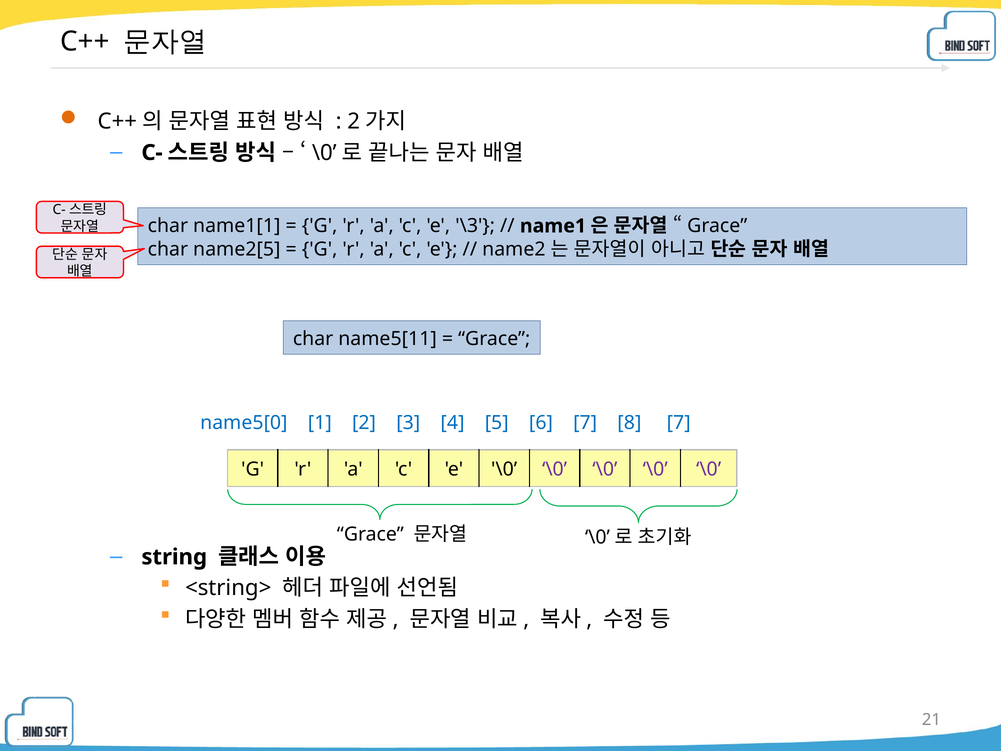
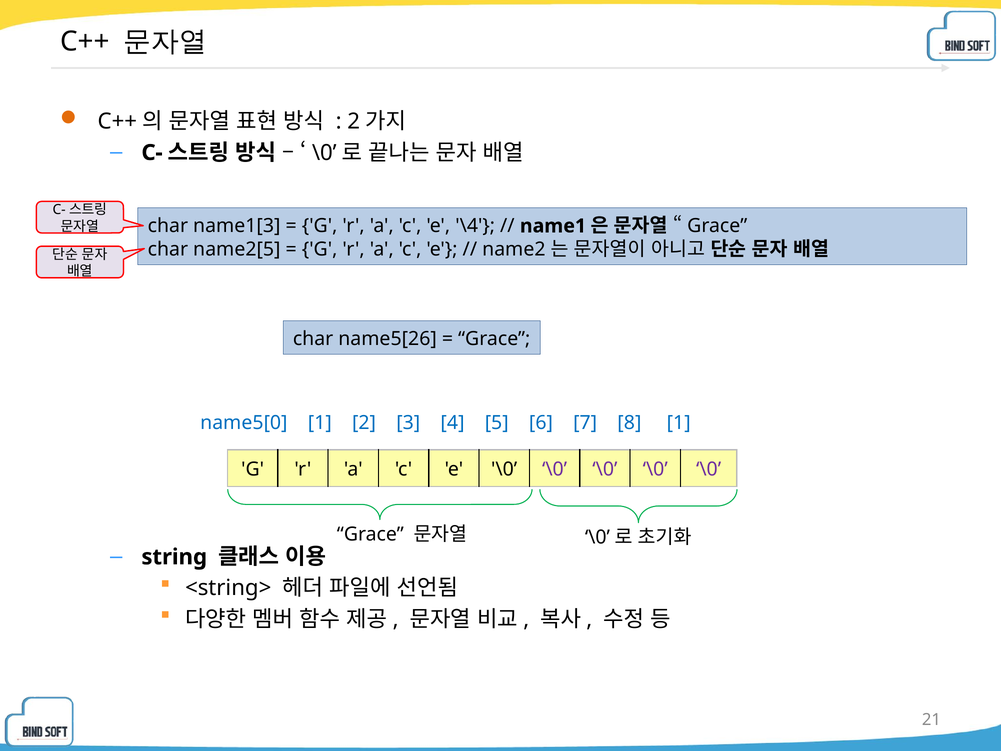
name1[1: name1[1 -> name1[3
\3: \3 -> \4
name5[11: name5[11 -> name5[26
8 7: 7 -> 1
